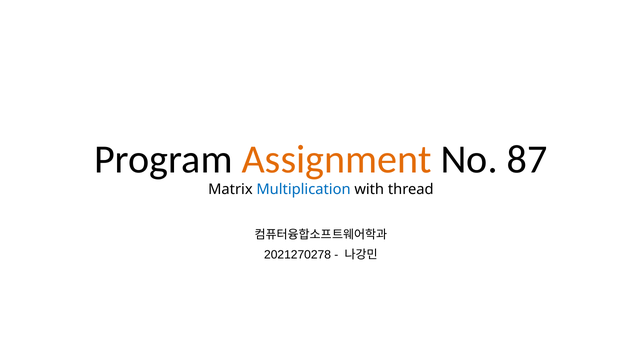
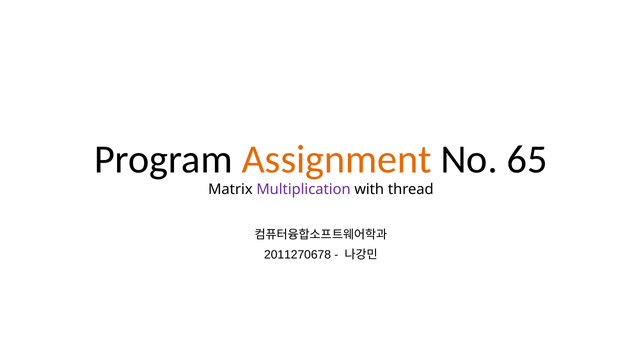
87: 87 -> 65
Multiplication colour: blue -> purple
2021270278: 2021270278 -> 2011270678
